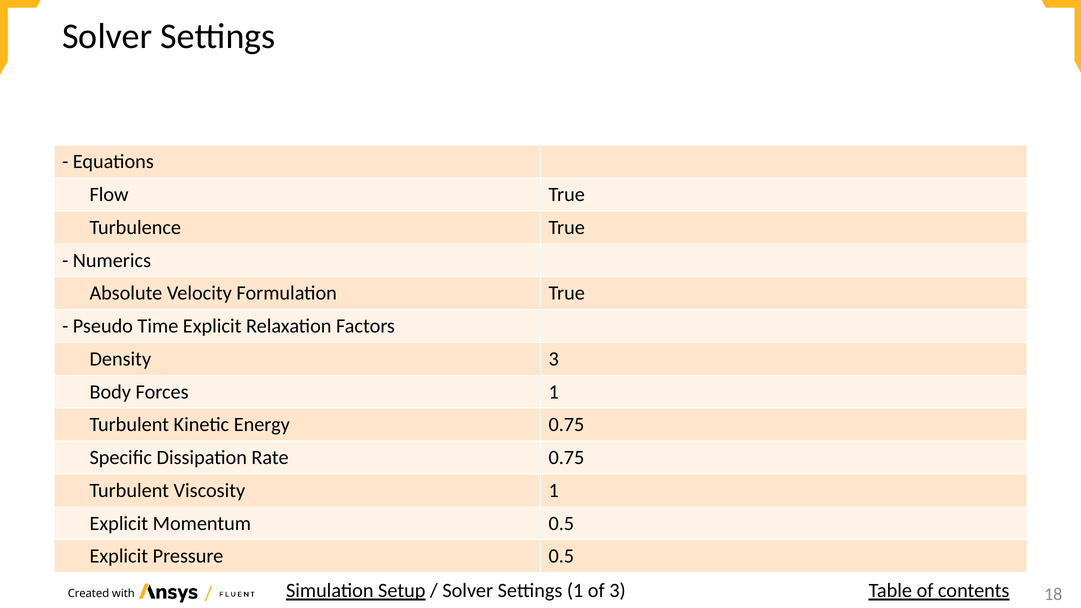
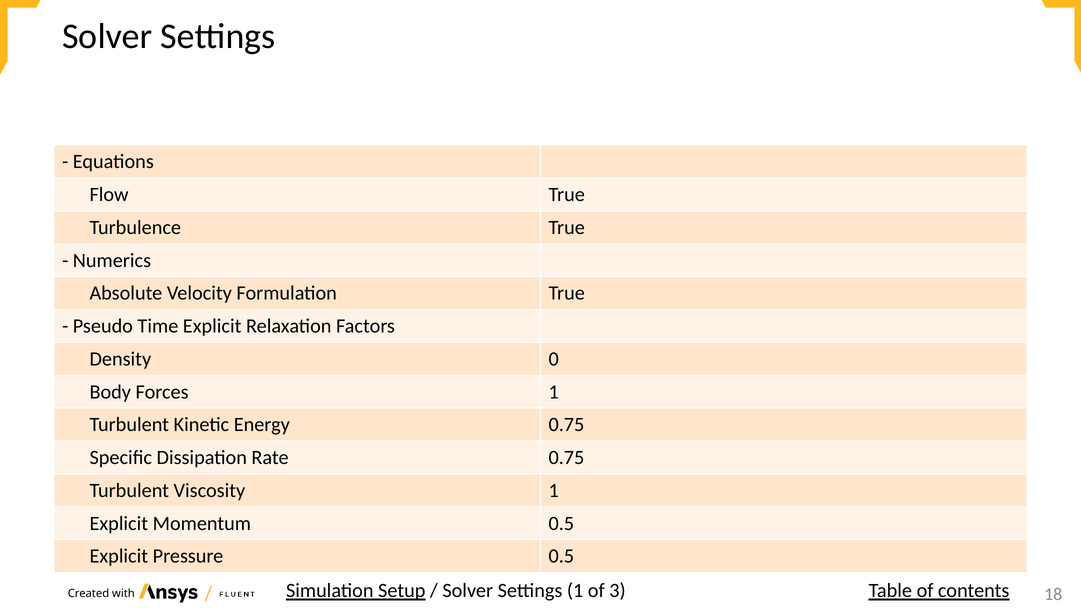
Density 3: 3 -> 0
